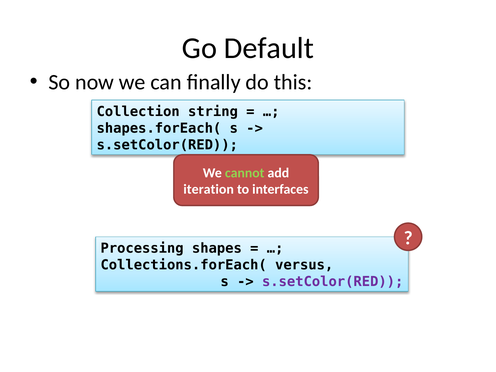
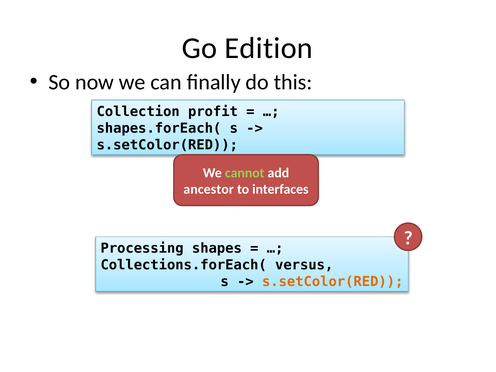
Default: Default -> Edition
string: string -> profit
iteration: iteration -> ancestor
s.setColor(RED at (333, 282) colour: purple -> orange
